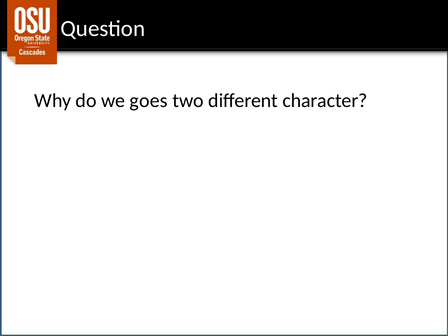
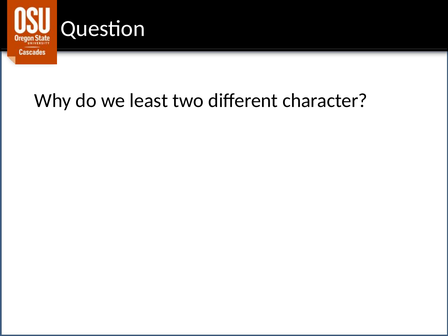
goes: goes -> least
